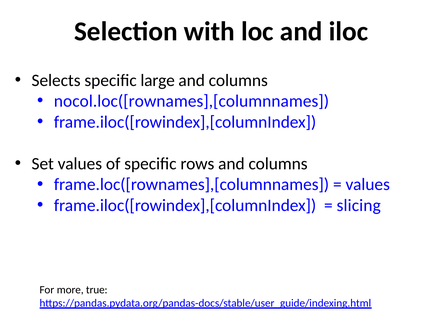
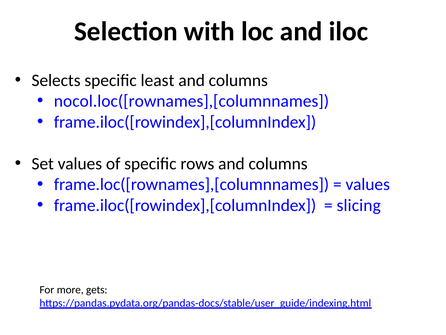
large: large -> least
true: true -> gets
